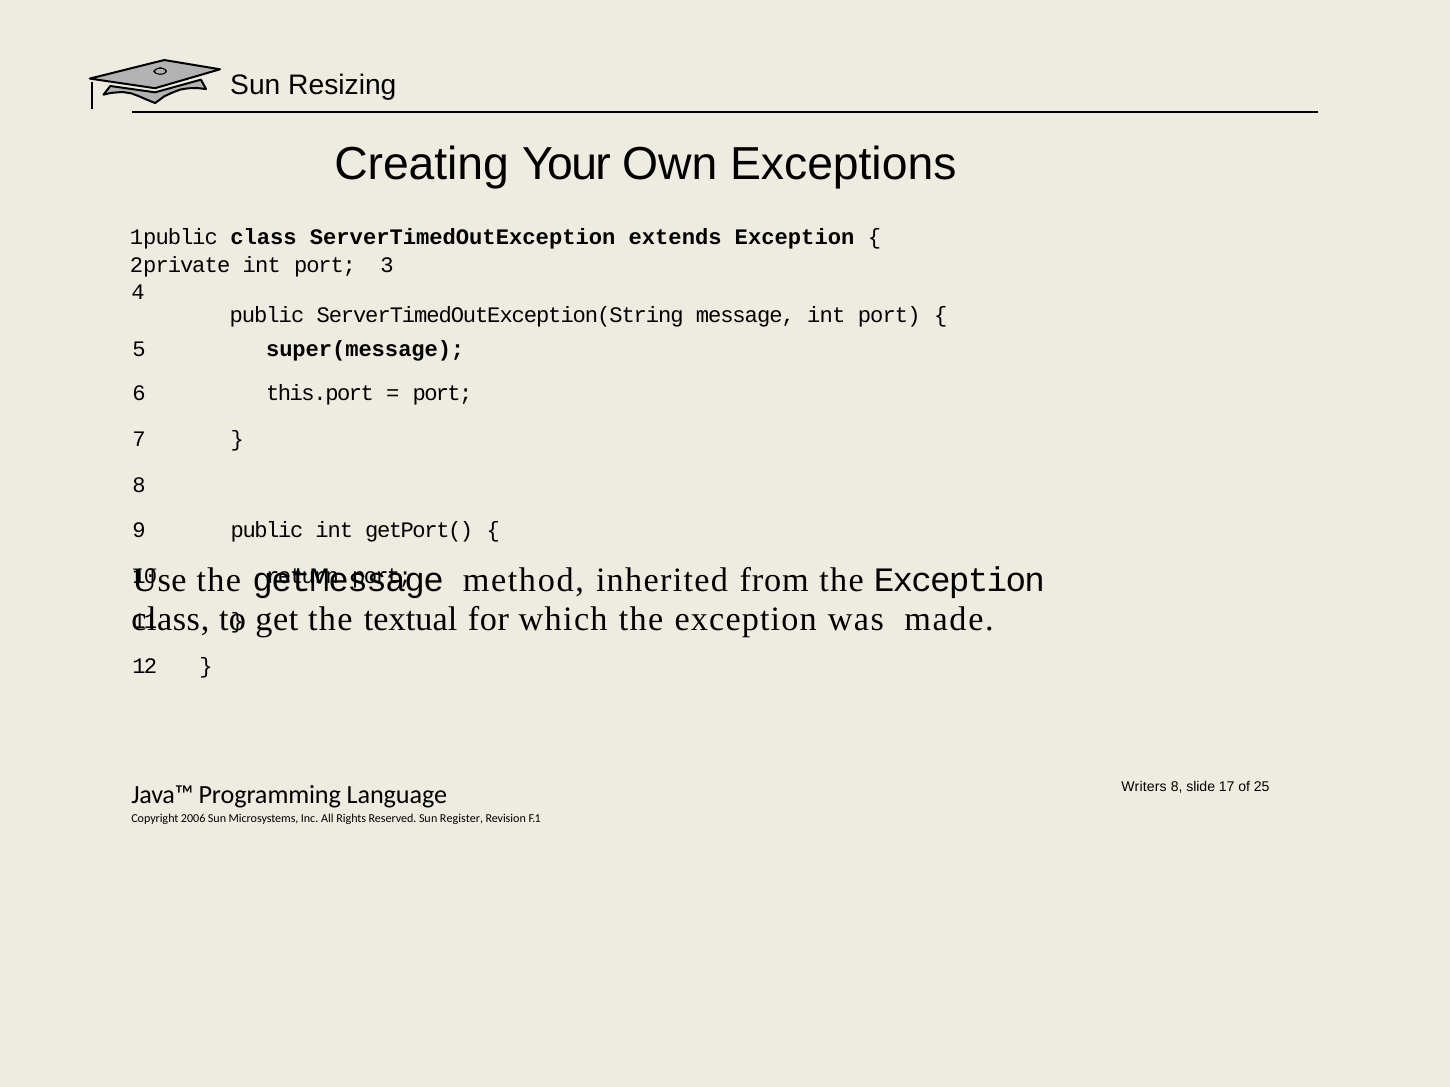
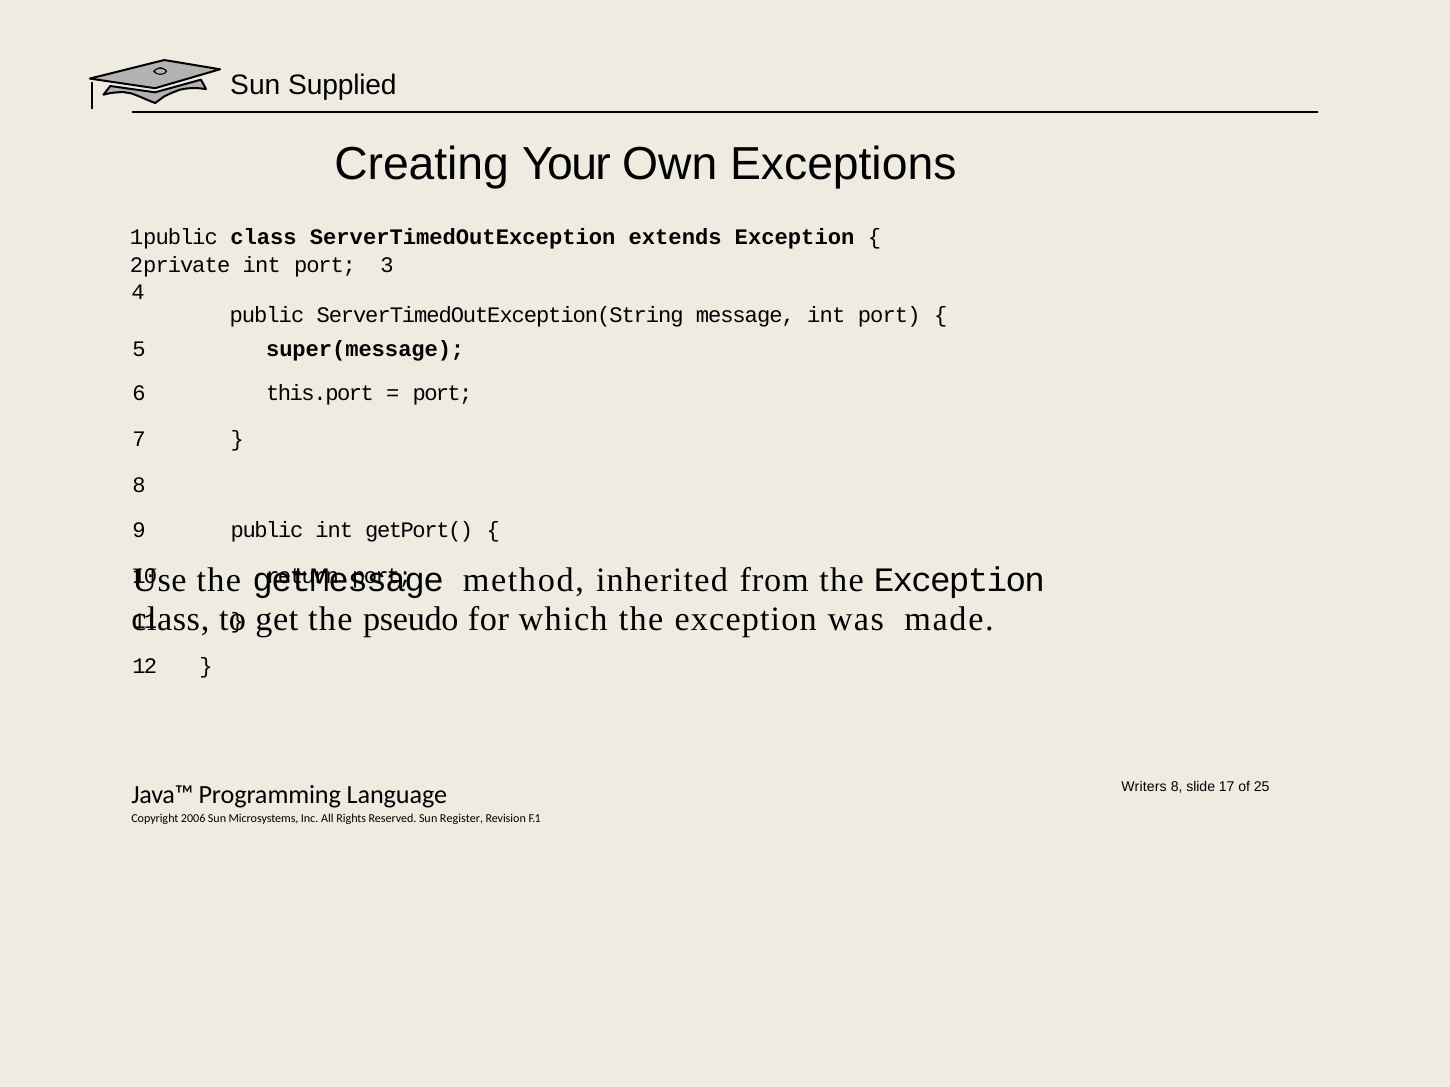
Resizing: Resizing -> Supplied
textual: textual -> pseudo
